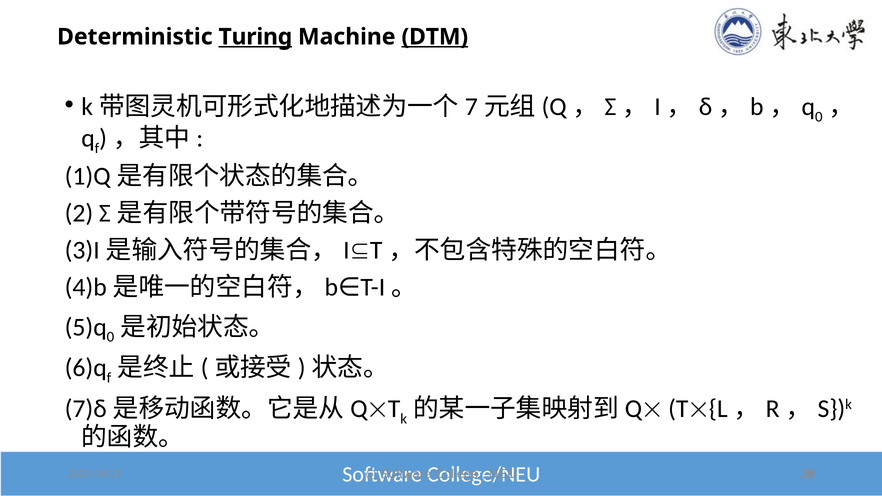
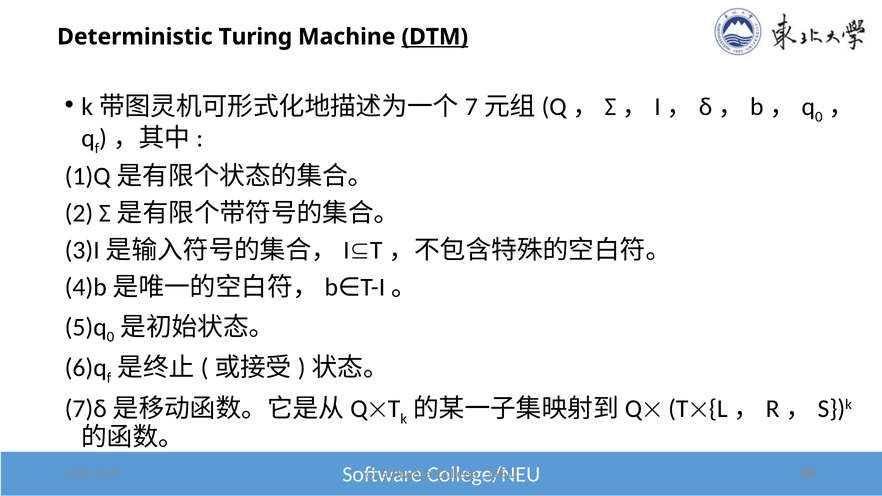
Turing underline: present -> none
